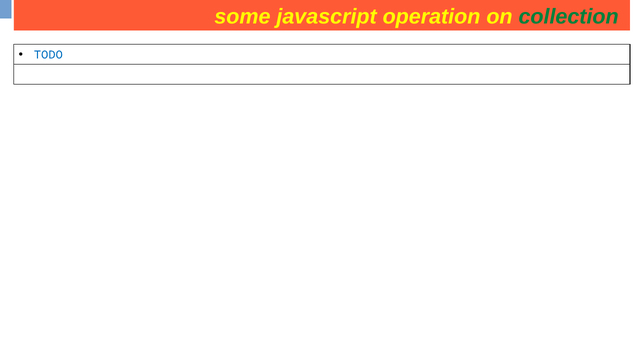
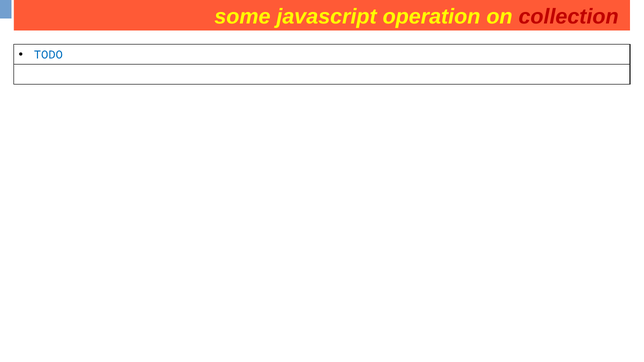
collection at (569, 17) colour: green -> red
